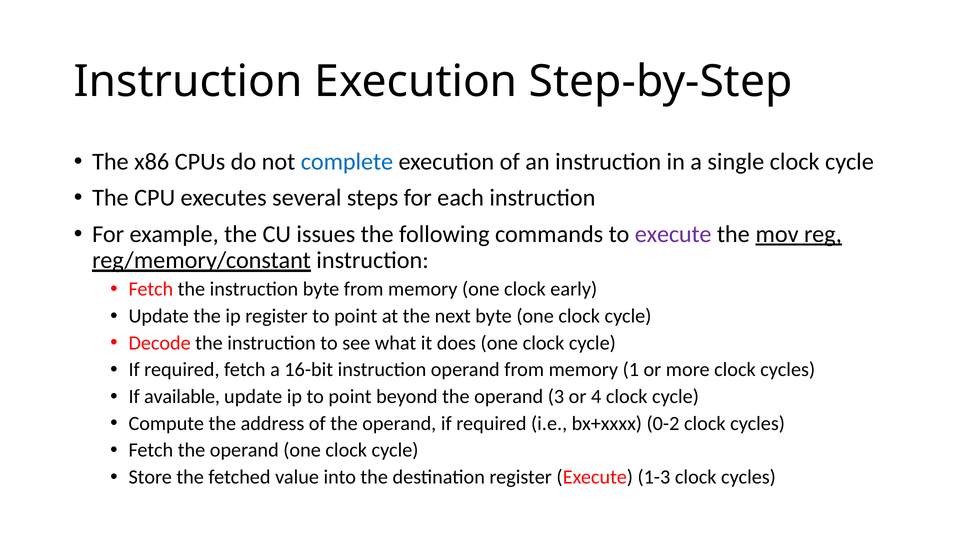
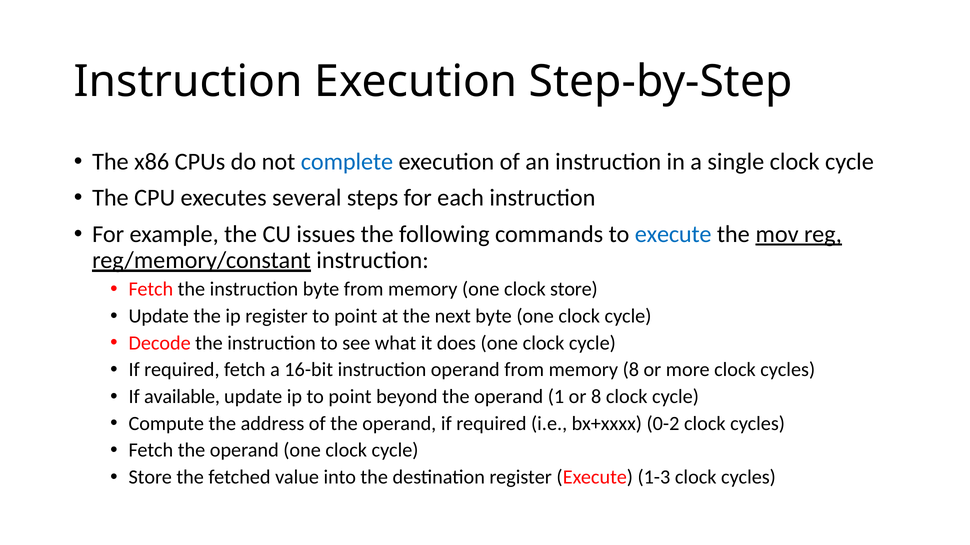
execute at (673, 234) colour: purple -> blue
clock early: early -> store
memory 1: 1 -> 8
3: 3 -> 1
or 4: 4 -> 8
